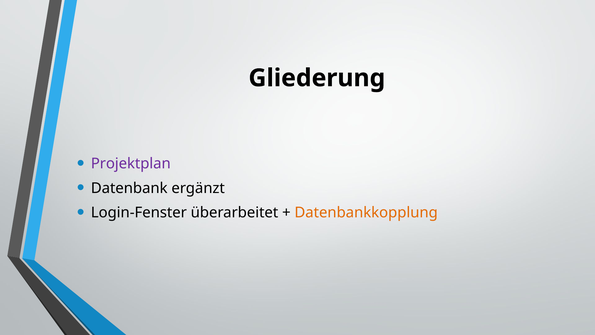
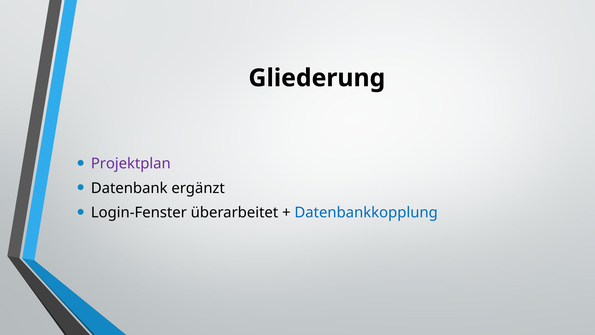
Datenbankkopplung colour: orange -> blue
